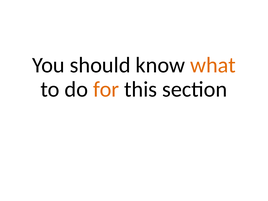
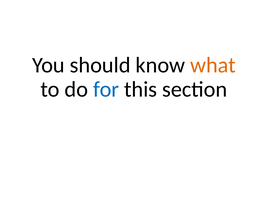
for colour: orange -> blue
